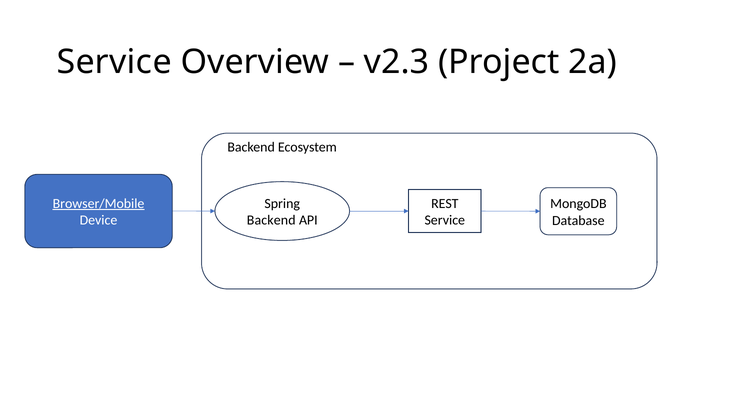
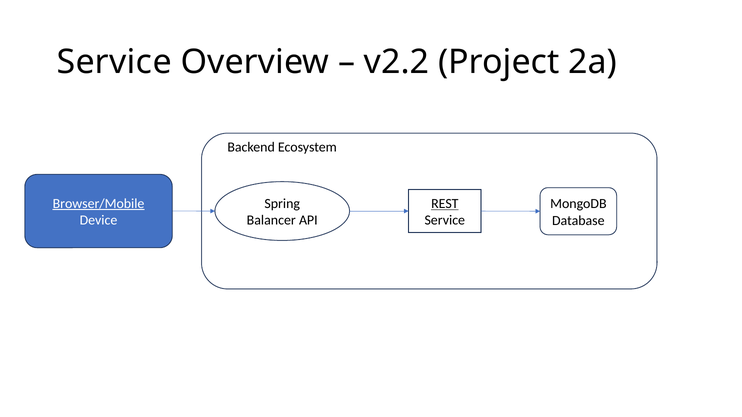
v2.3: v2.3 -> v2.2
REST underline: none -> present
Backend at (271, 221): Backend -> Balancer
